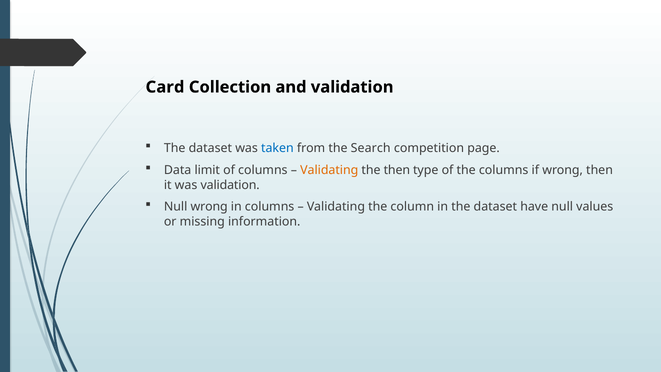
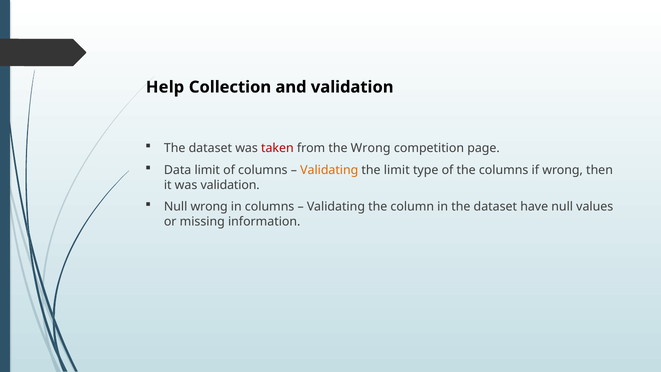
Card: Card -> Help
taken colour: blue -> red
the Search: Search -> Wrong
the then: then -> limit
